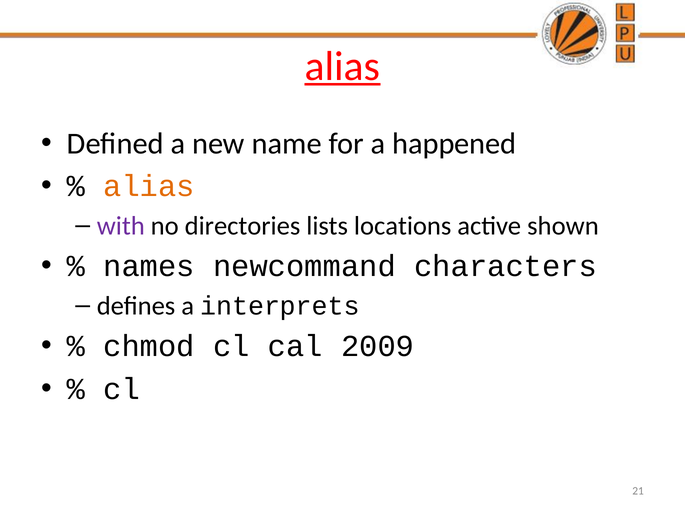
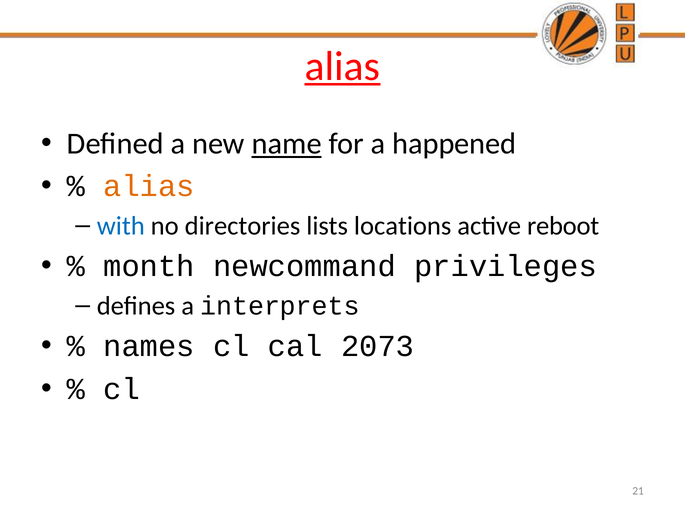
name underline: none -> present
with colour: purple -> blue
shown: shown -> reboot
names: names -> month
characters: characters -> privileges
chmod: chmod -> names
2009: 2009 -> 2073
